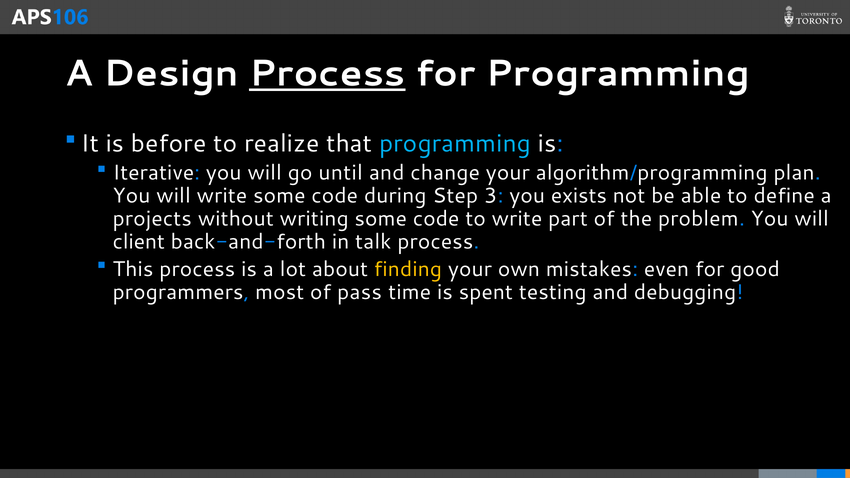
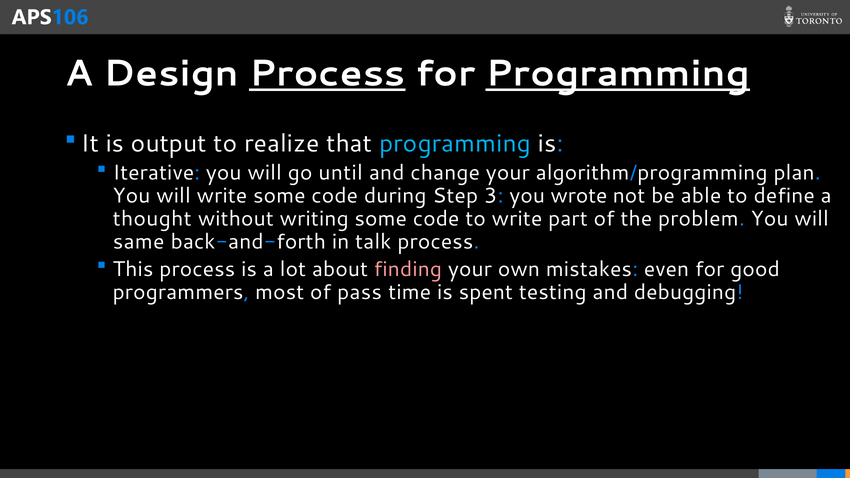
Programming at (618, 74) underline: none -> present
before: before -> output
exists: exists -> wrote
projects: projects -> thought
client: client -> same
finding colour: yellow -> pink
